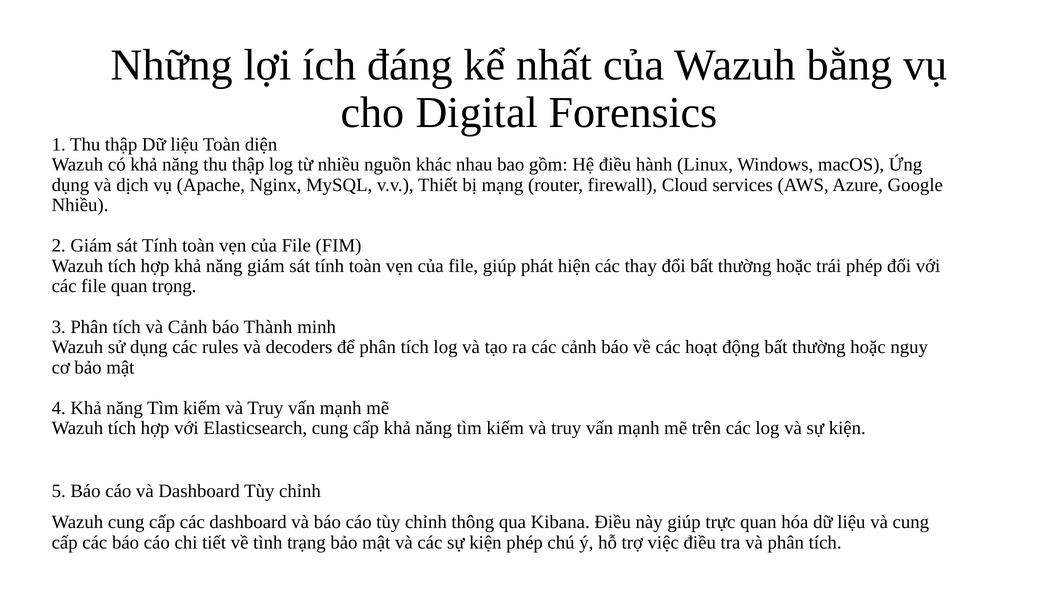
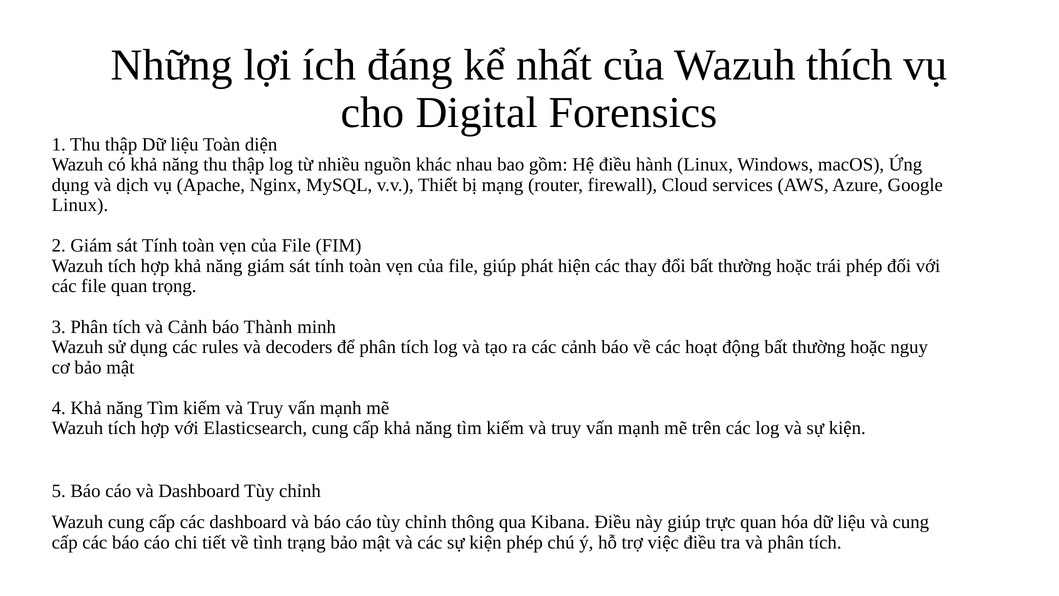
bằng: bằng -> thích
Nhiều at (80, 205): Nhiều -> Linux
